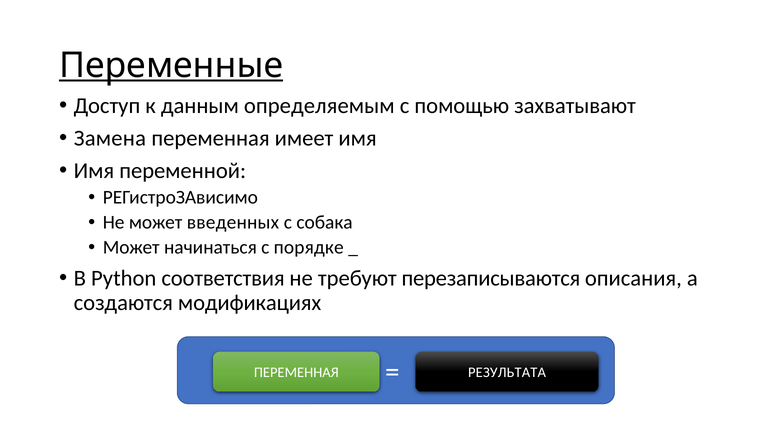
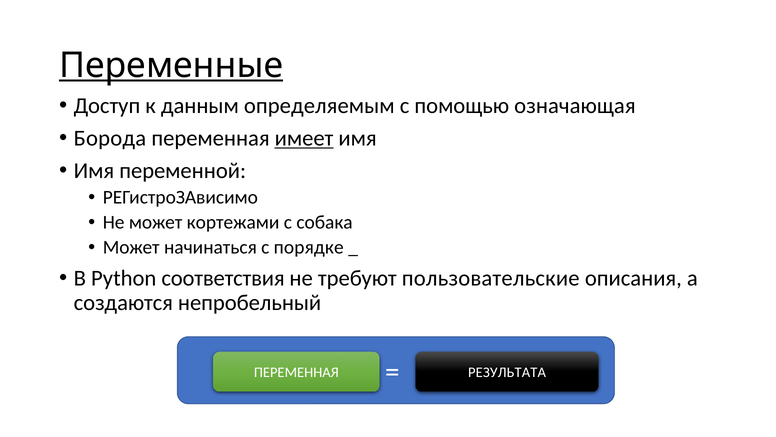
захватывают: захватывают -> означающая
Замена: Замена -> Борода
имеет underline: none -> present
введенных: введенных -> кортежами
перезаписываются: перезаписываются -> пользовательские
модификациях: модификациях -> непробельный
